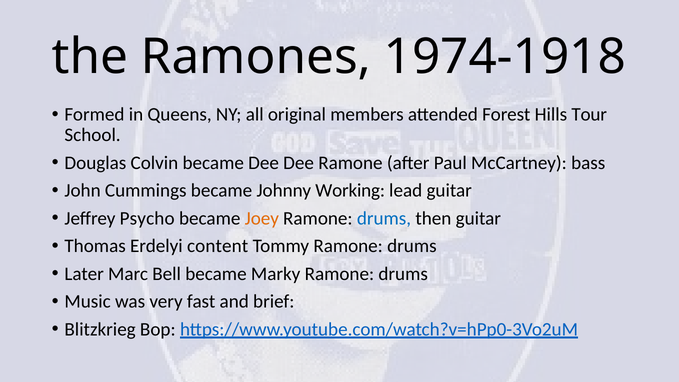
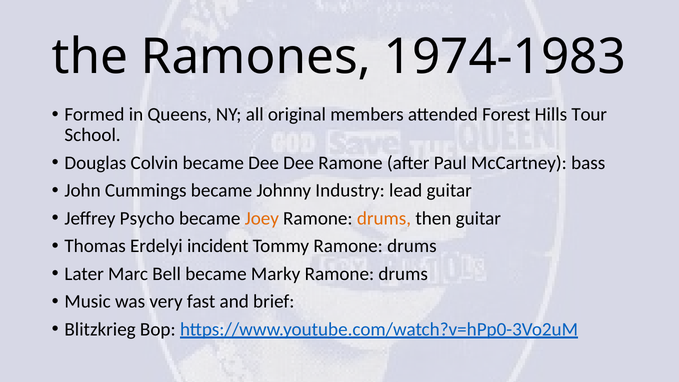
1974-1918: 1974-1918 -> 1974-1983
Working: Working -> Industry
drums at (384, 218) colour: blue -> orange
content: content -> incident
